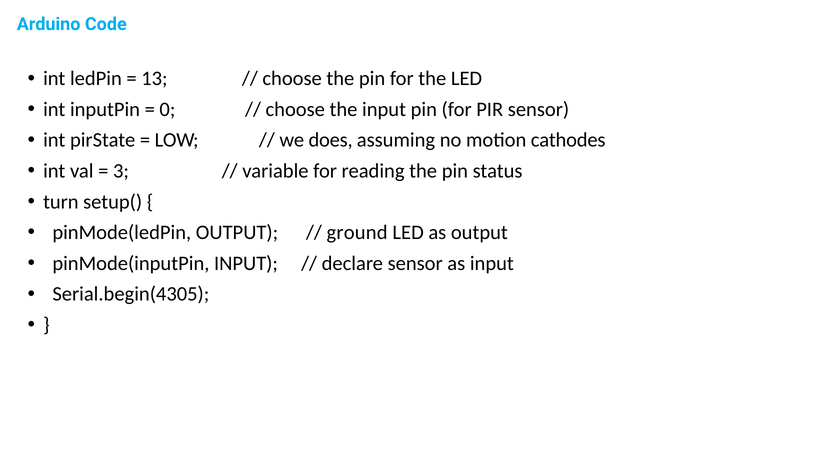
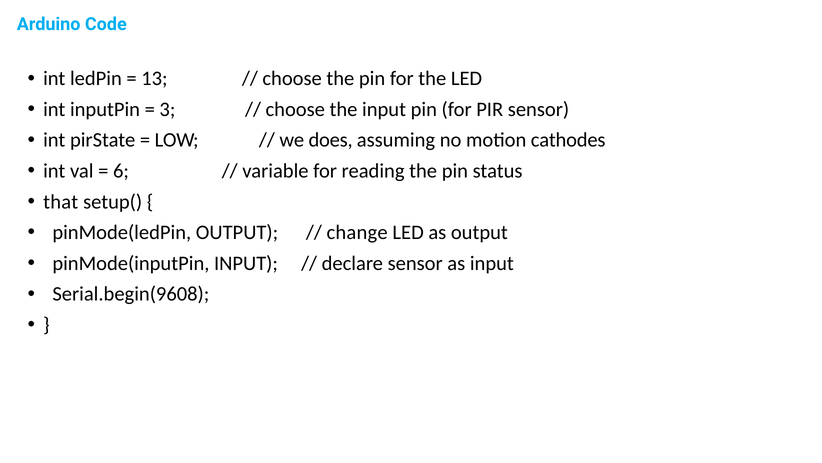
0: 0 -> 3
3: 3 -> 6
turn: turn -> that
ground: ground -> change
Serial.begin(4305: Serial.begin(4305 -> Serial.begin(9608
